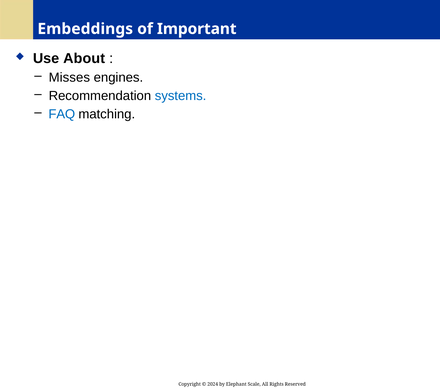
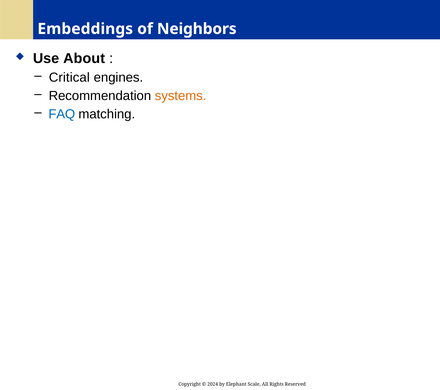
Important: Important -> Neighbors
Misses: Misses -> Critical
systems colour: blue -> orange
